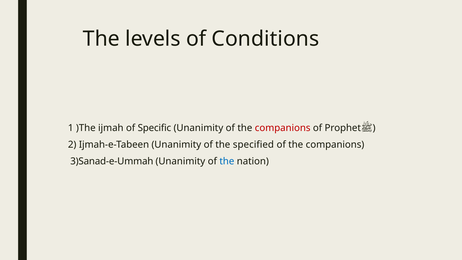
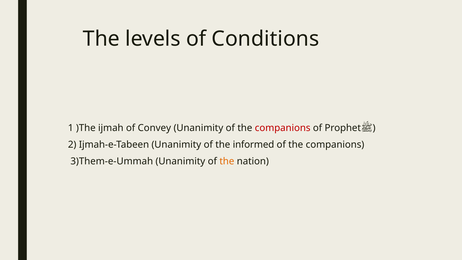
Specific: Specific -> Convey
specified: specified -> informed
3)Sanad-e-Ummah: 3)Sanad-e-Ummah -> 3)Them-e-Ummah
the at (227, 161) colour: blue -> orange
